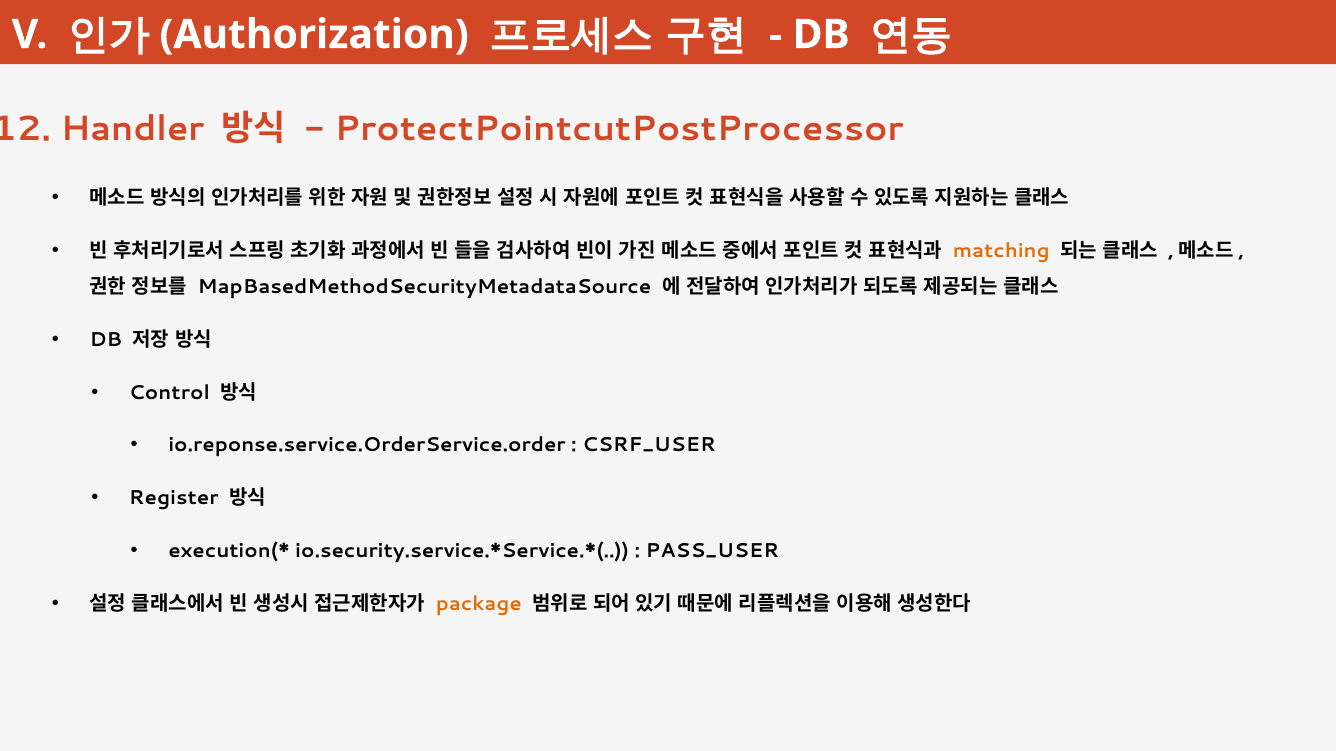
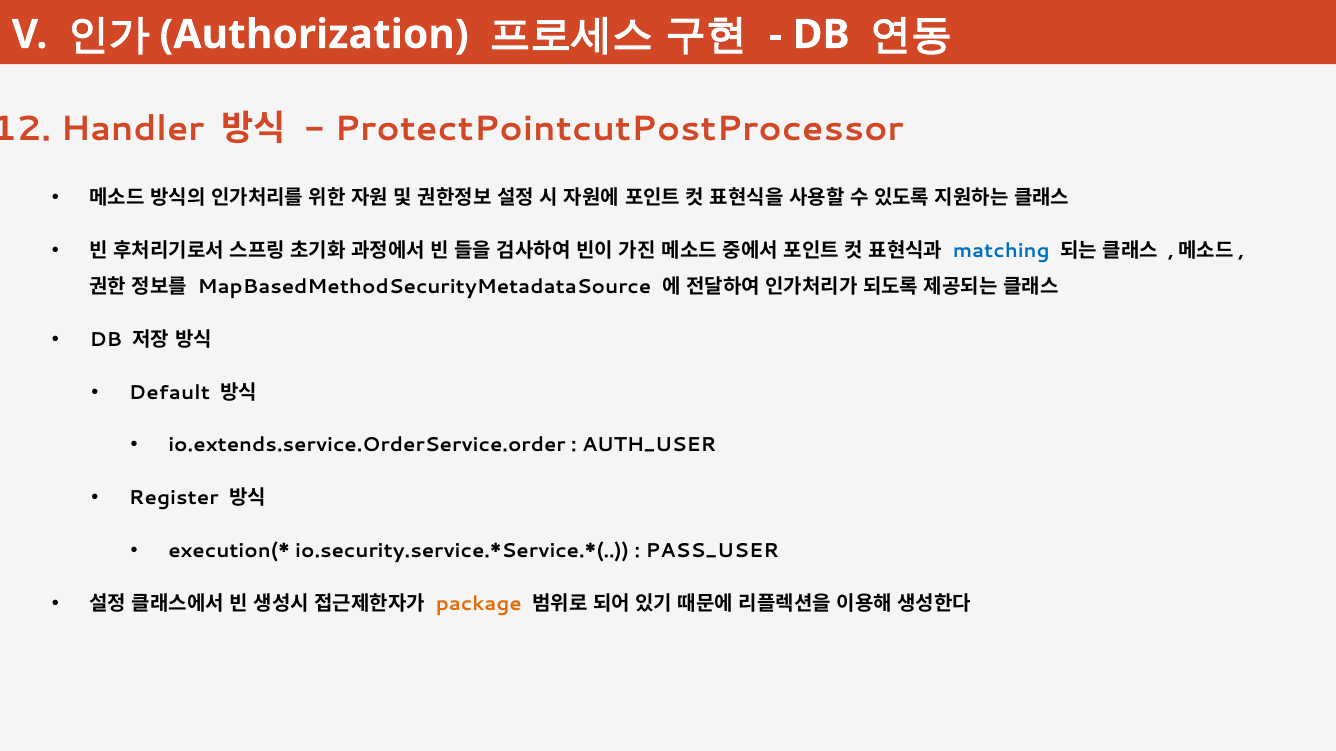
matching colour: orange -> blue
Control: Control -> Default
io.reponse.service.OrderService.order: io.reponse.service.OrderService.order -> io.extends.service.OrderService.order
CSRF_USER: CSRF_USER -> AUTH_USER
